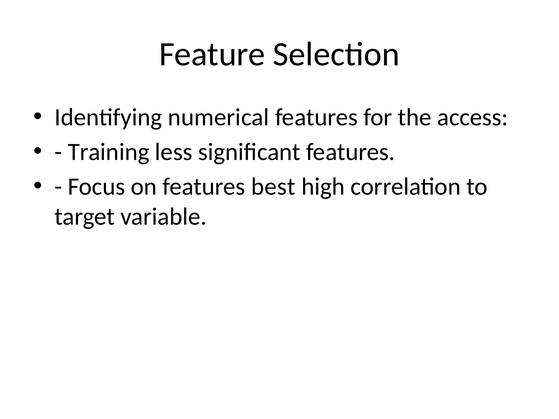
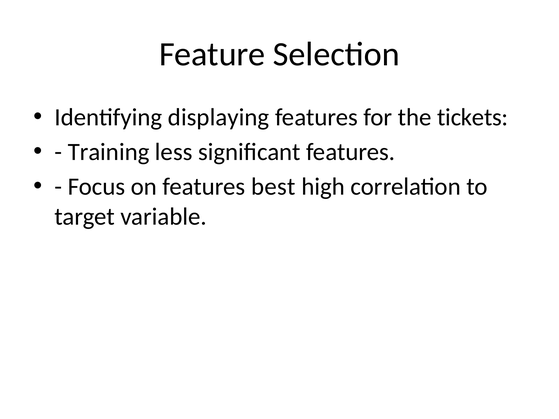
numerical: numerical -> displaying
access: access -> tickets
